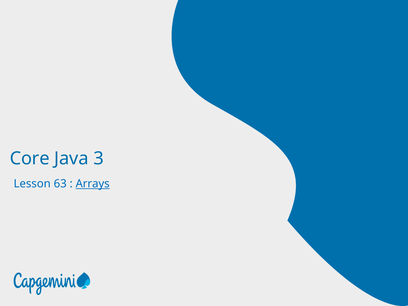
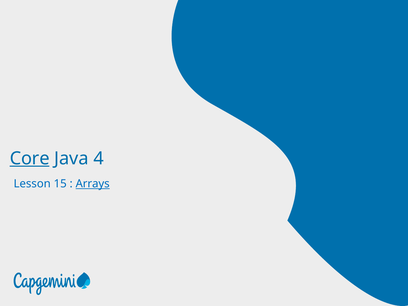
Core underline: none -> present
3: 3 -> 4
63: 63 -> 15
